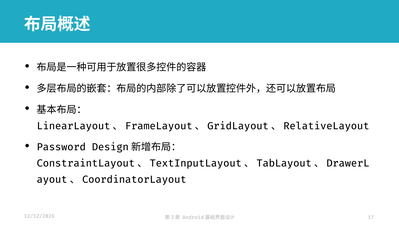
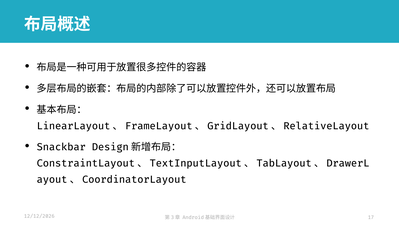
Password: Password -> Snackbar
